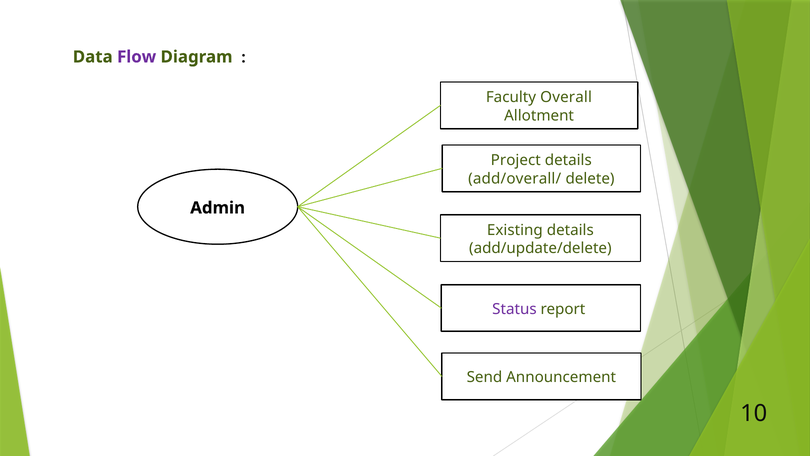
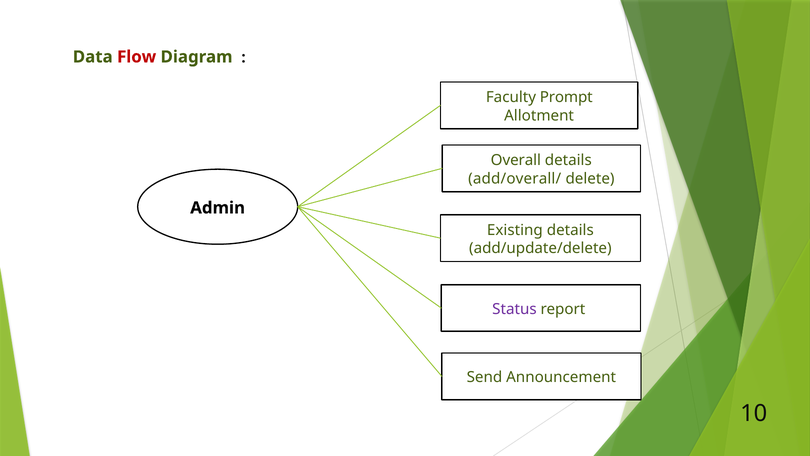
Flow colour: purple -> red
Overall: Overall -> Prompt
Project: Project -> Overall
